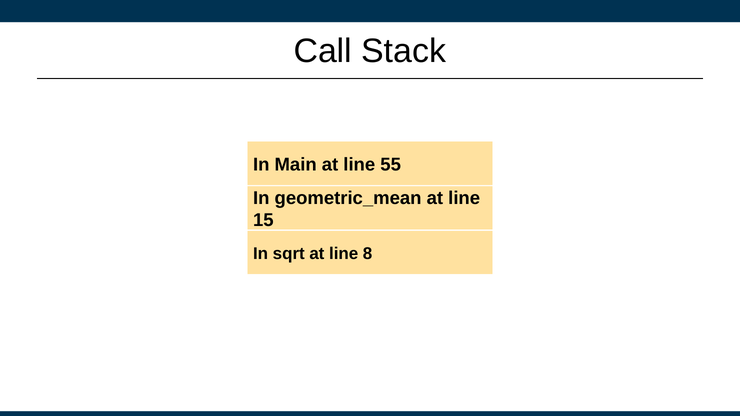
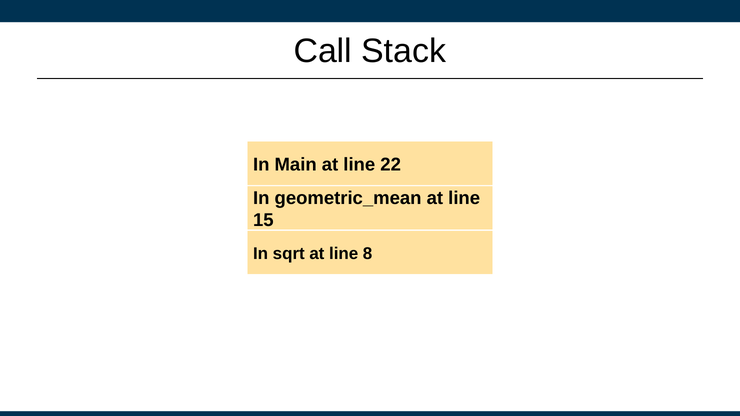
55: 55 -> 22
